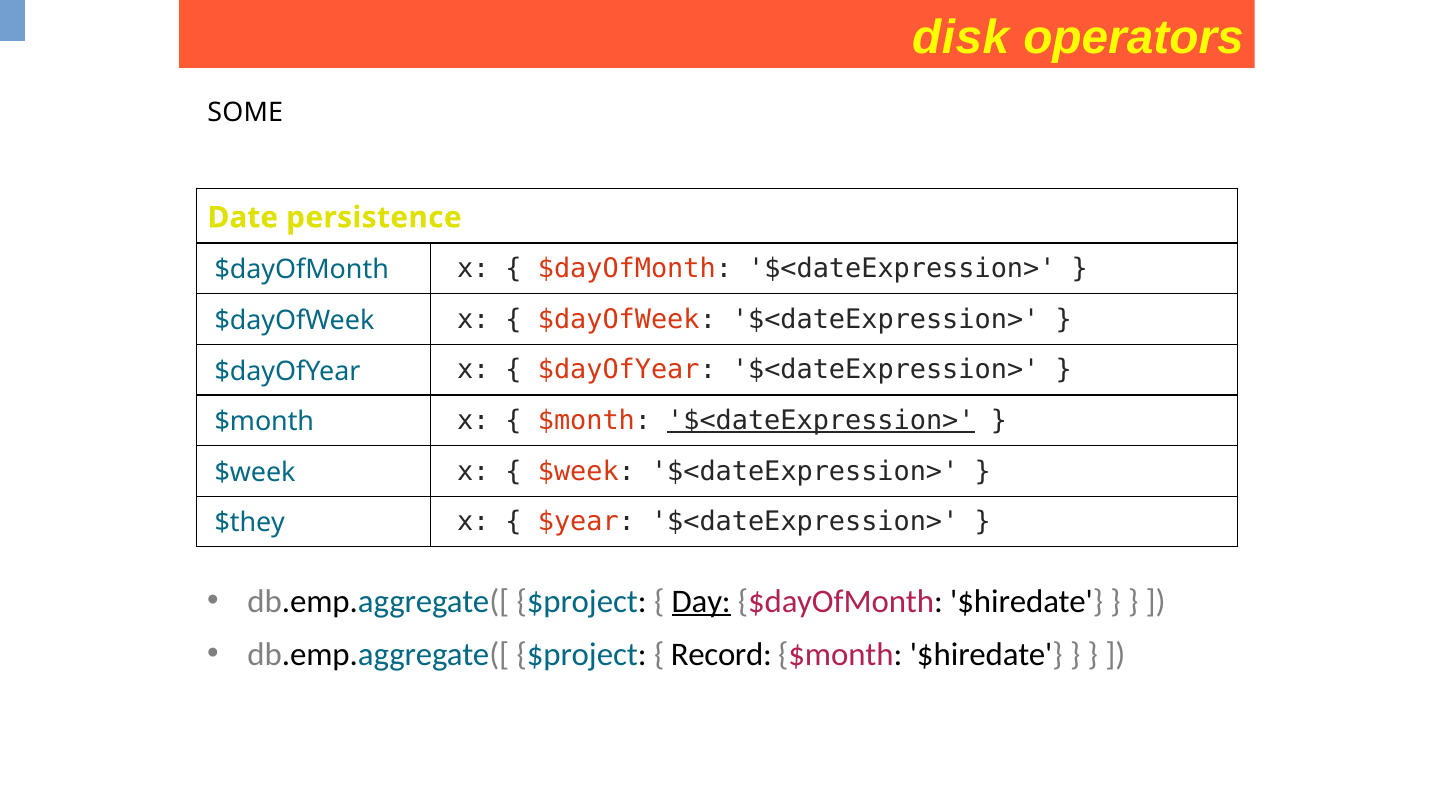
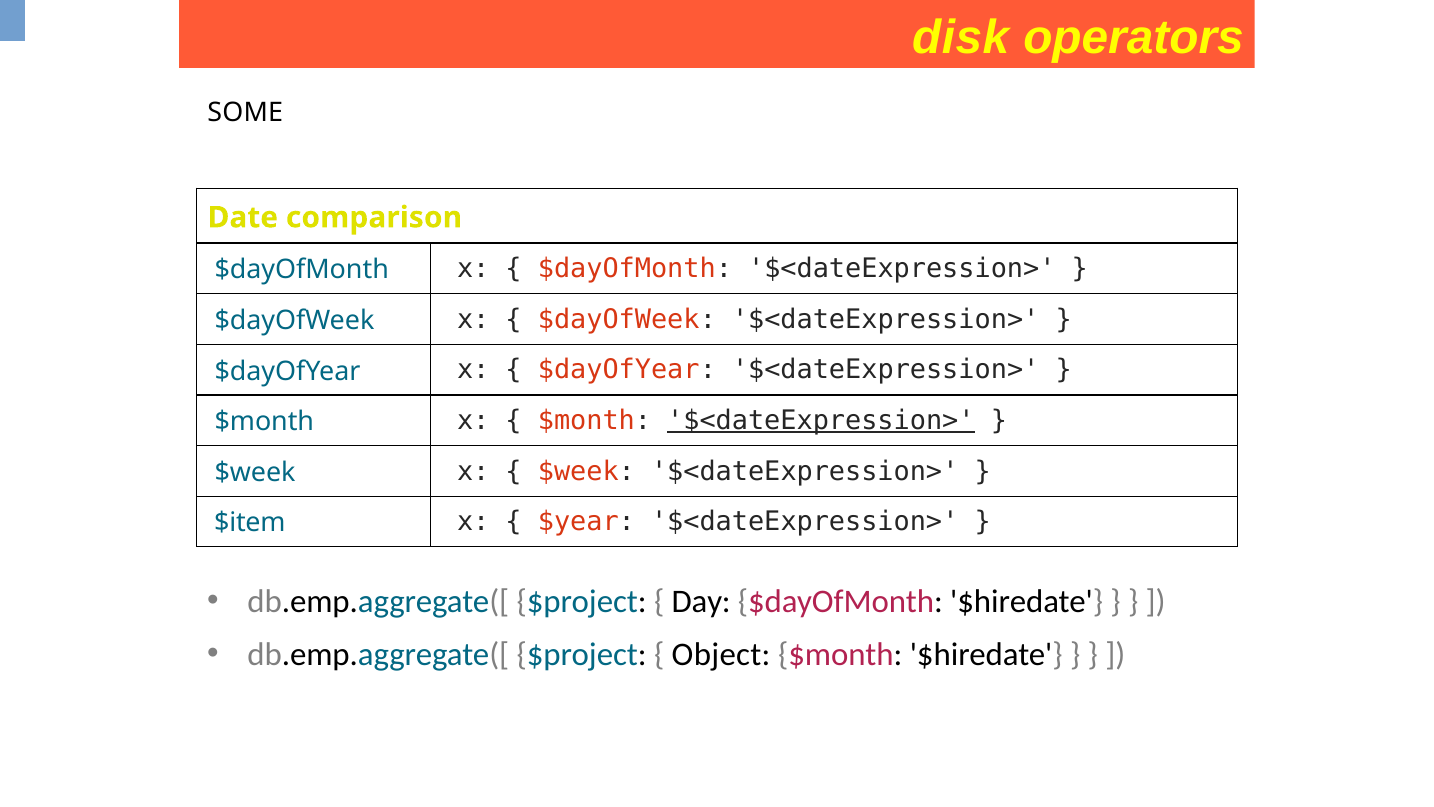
persistence: persistence -> comparison
$they: $they -> $item
Day underline: present -> none
Record: Record -> Object
